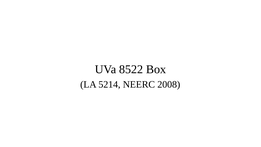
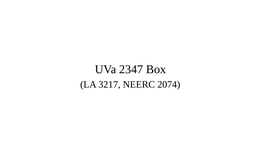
8522: 8522 -> 2347
5214: 5214 -> 3217
2008: 2008 -> 2074
